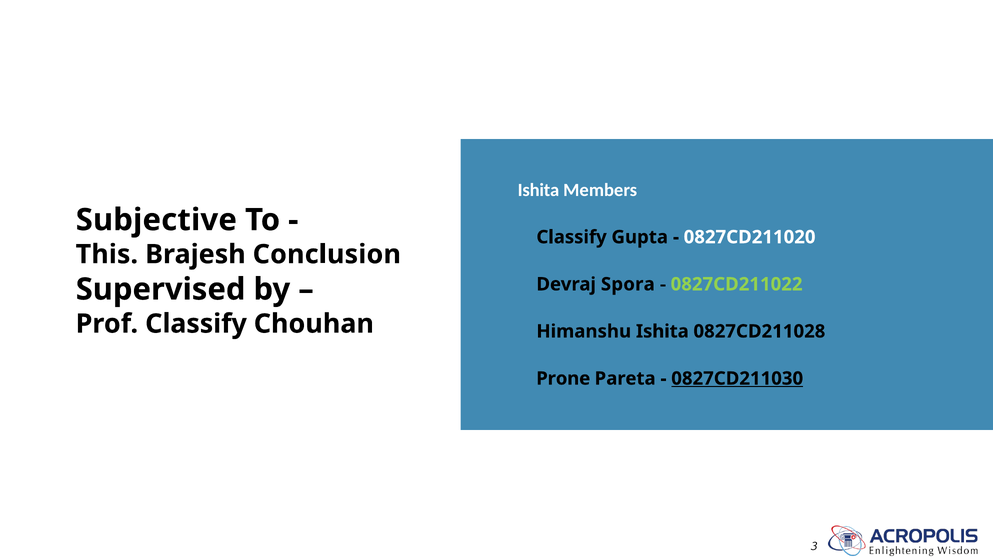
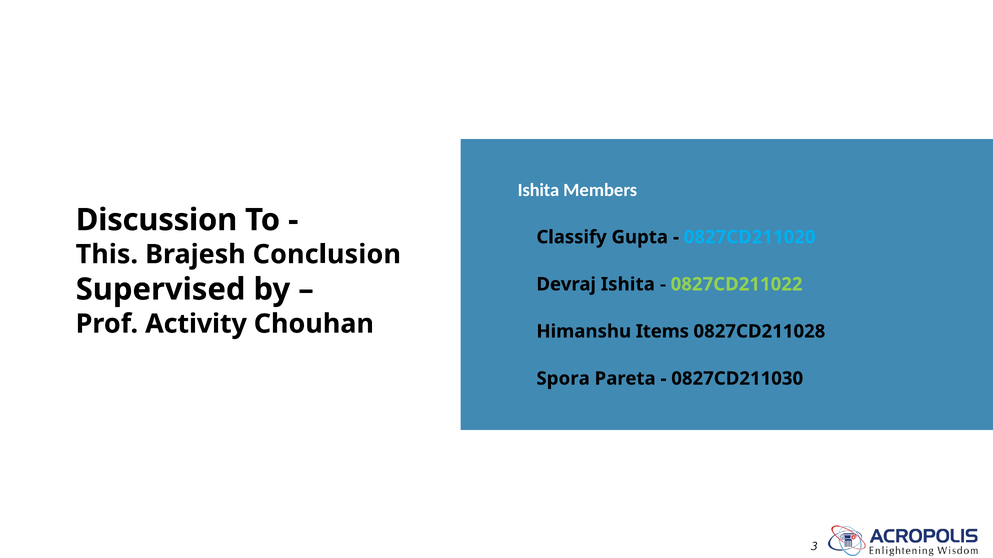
Subjective: Subjective -> Discussion
0827CD211020 colour: white -> light blue
Devraj Spora: Spora -> Ishita
Prof Classify: Classify -> Activity
Himanshu Ishita: Ishita -> Items
Prone: Prone -> Spora
0827CD211030 underline: present -> none
